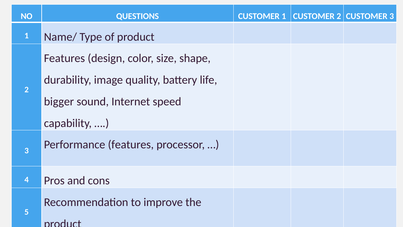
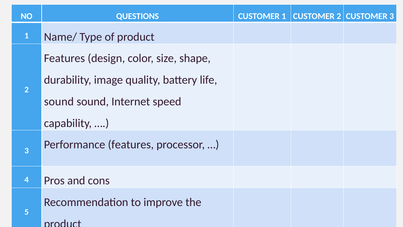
bigger at (59, 101): bigger -> sound
